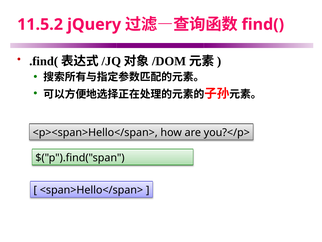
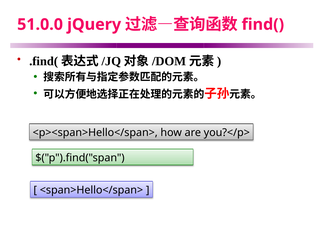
11.5.2: 11.5.2 -> 51.0.0
